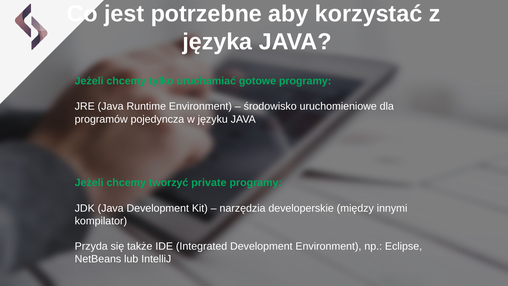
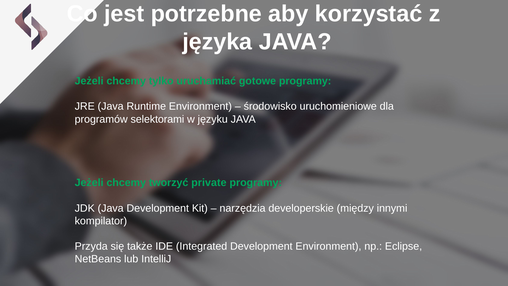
pojedyncza: pojedyncza -> selektorami
